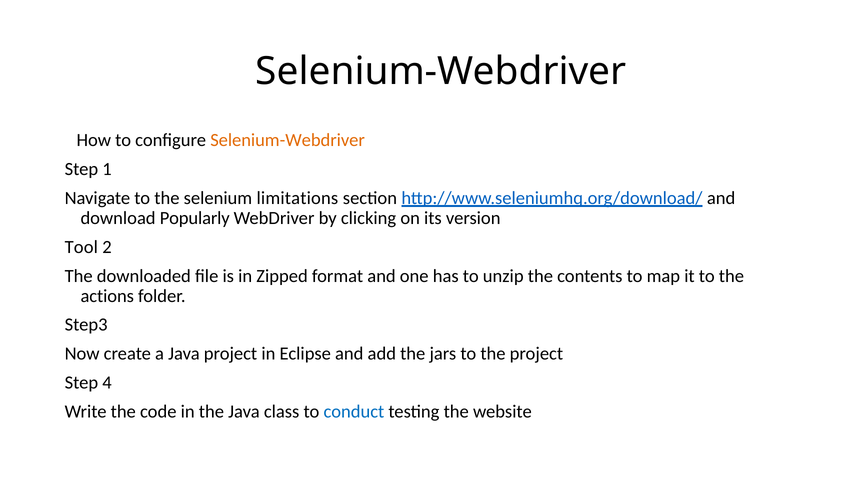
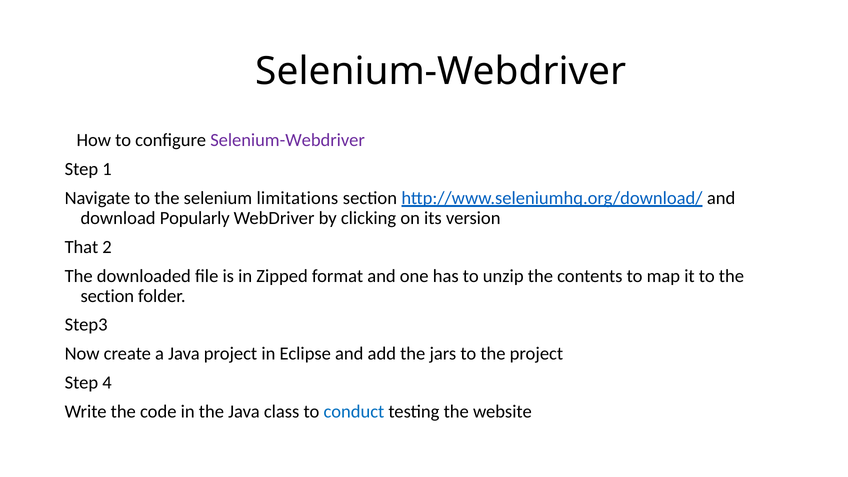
Selenium-Webdriver at (288, 140) colour: orange -> purple
Tool: Tool -> That
actions at (107, 296): actions -> section
